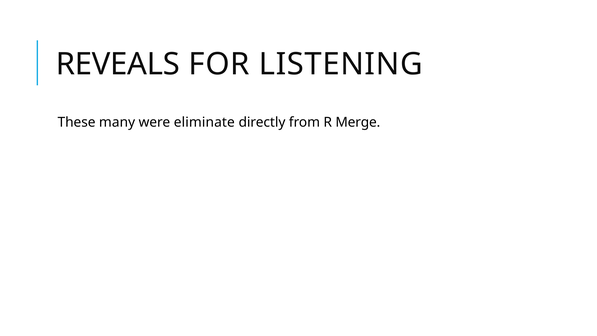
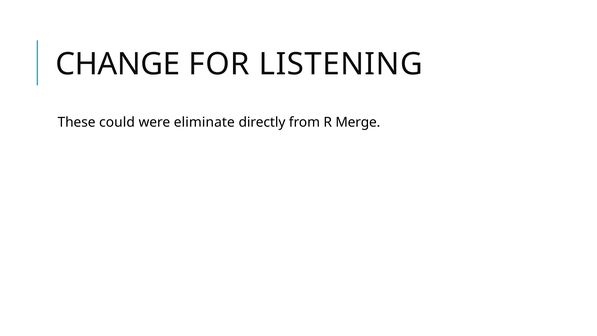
REVEALS: REVEALS -> CHANGE
many: many -> could
